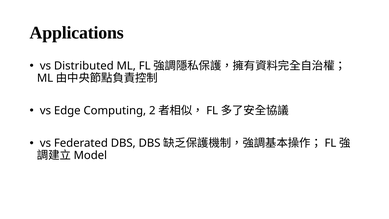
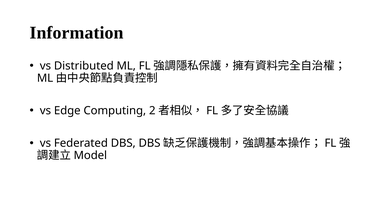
Applications: Applications -> Information
